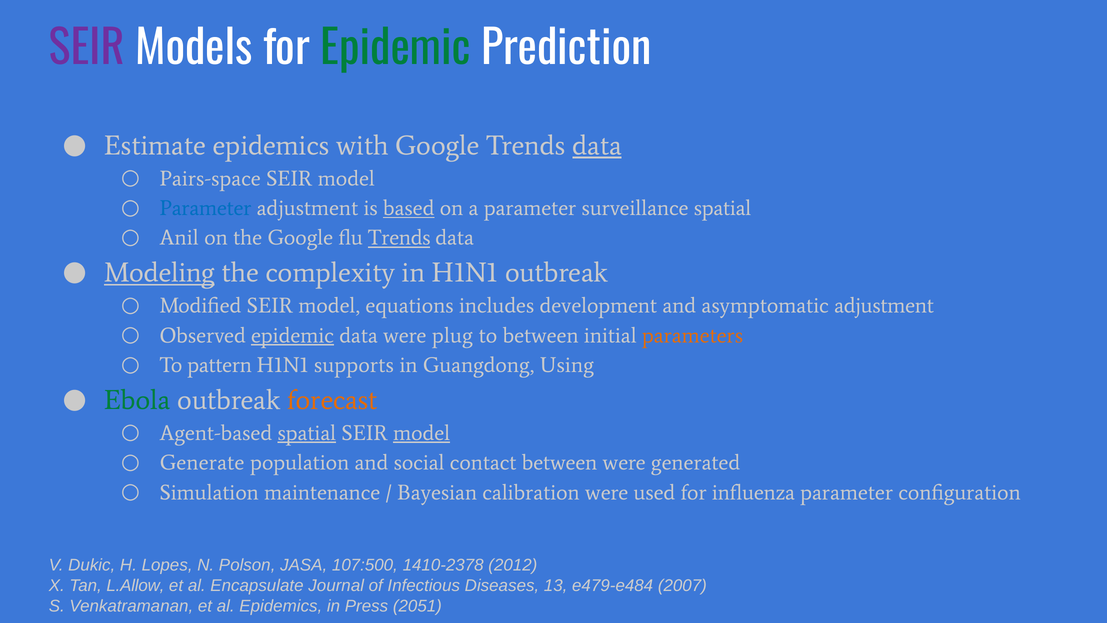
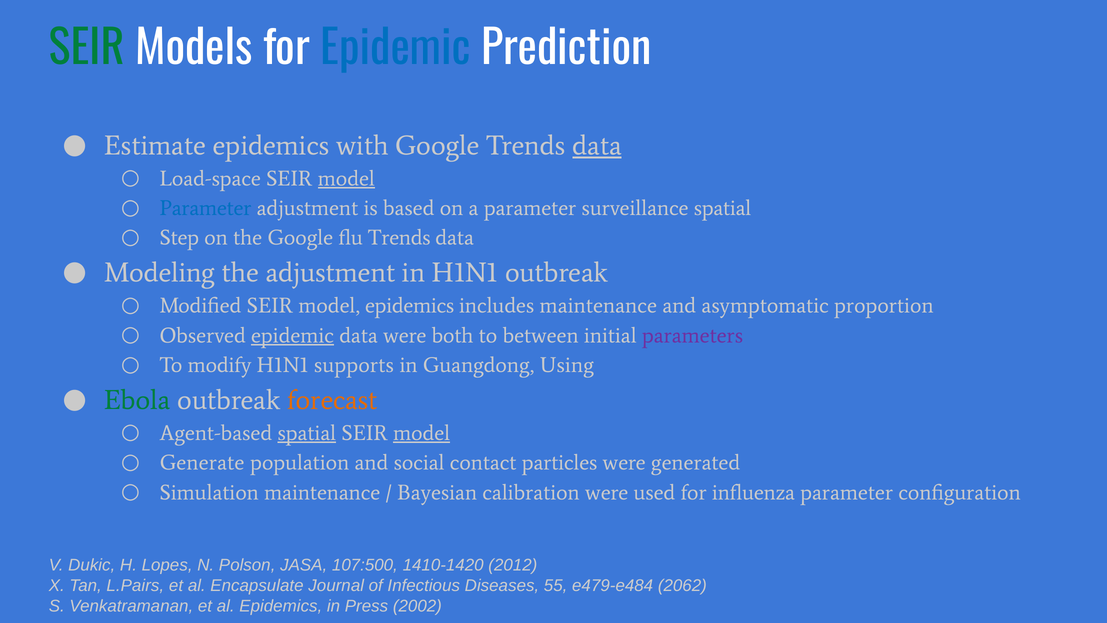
SEIR at (87, 49) colour: purple -> green
Epidemic at (396, 49) colour: green -> blue
Pairs-space: Pairs-space -> Load-space
model at (346, 178) underline: none -> present
based underline: present -> none
Anil: Anil -> Step
Trends at (399, 238) underline: present -> none
Modeling underline: present -> none
the complexity: complexity -> adjustment
model equations: equations -> epidemics
includes development: development -> maintenance
asymptomatic adjustment: adjustment -> proportion
plug: plug -> both
parameters colour: orange -> purple
pattern: pattern -> modify
contact between: between -> particles
1410-2378: 1410-2378 -> 1410-1420
L.Allow: L.Allow -> L.Pairs
13: 13 -> 55
2007: 2007 -> 2062
2051: 2051 -> 2002
